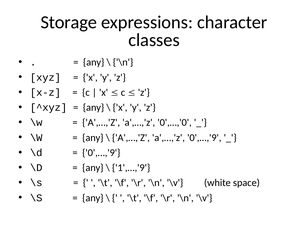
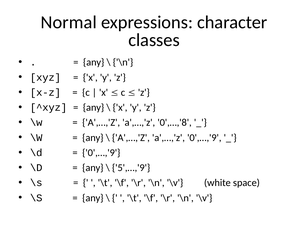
Storage: Storage -> Normal
0',…,'0: 0',…,'0 -> 0',…,'8
1',…,'9: 1',…,'9 -> 5',…,'9
